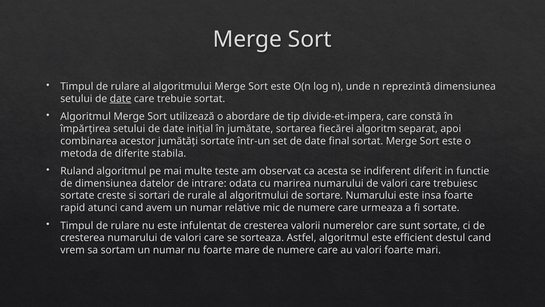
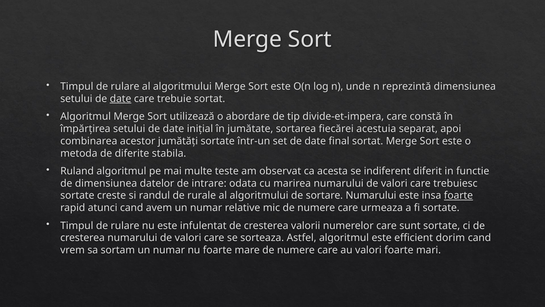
algoritm: algoritm -> acestuia
sortari: sortari -> randul
foarte at (458, 195) underline: none -> present
destul: destul -> dorim
